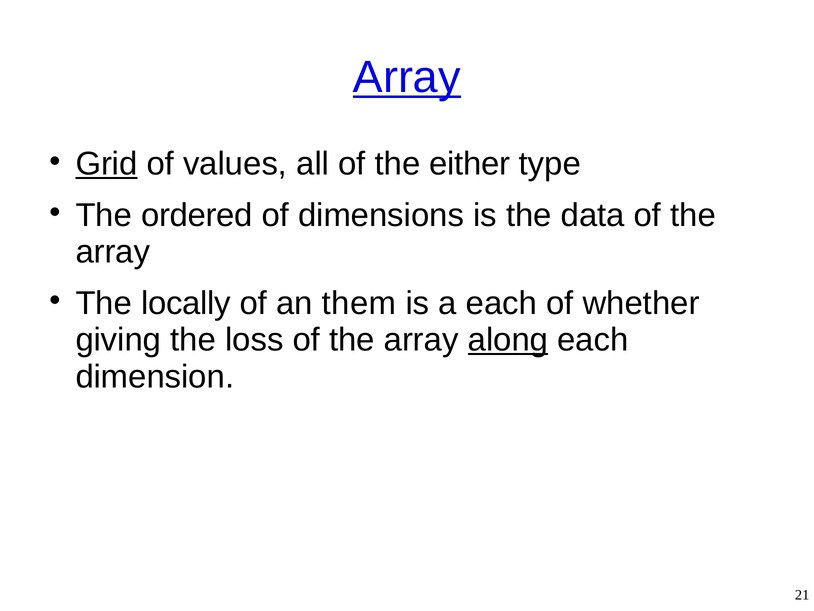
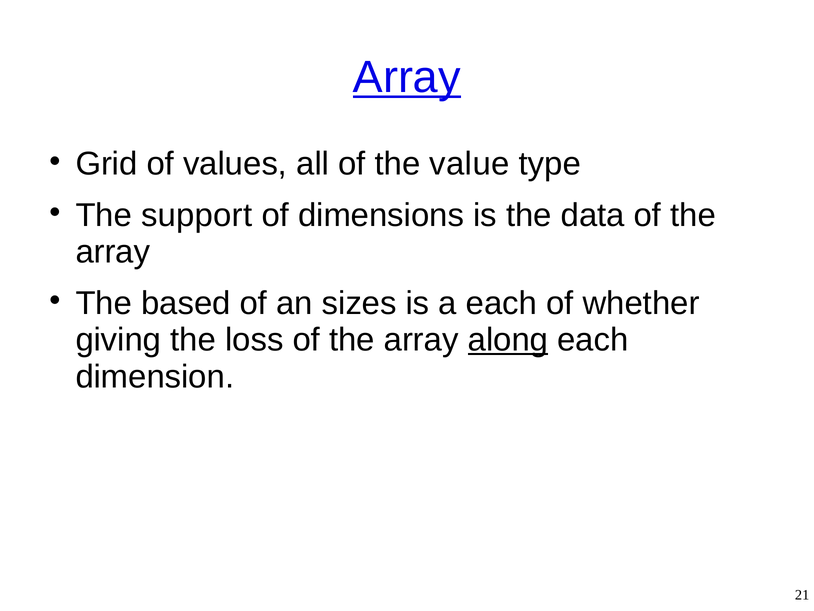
Grid underline: present -> none
either: either -> value
ordered: ordered -> support
locally: locally -> based
them: them -> sizes
